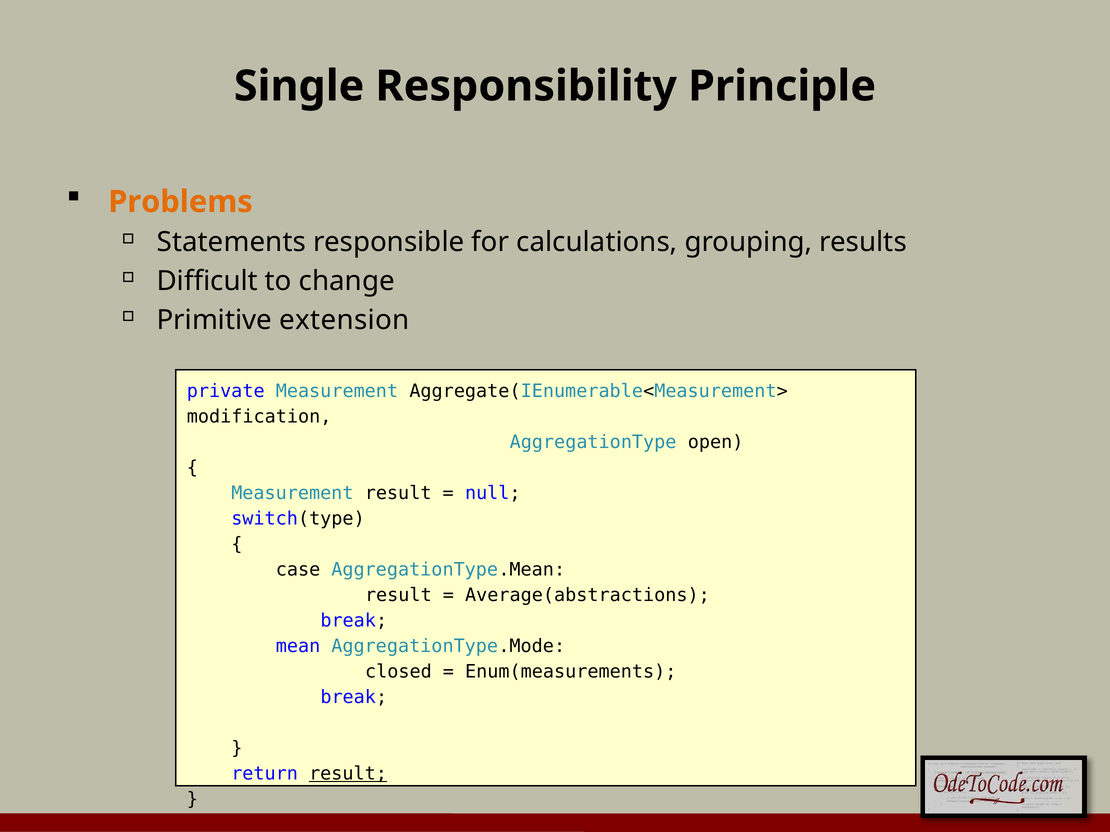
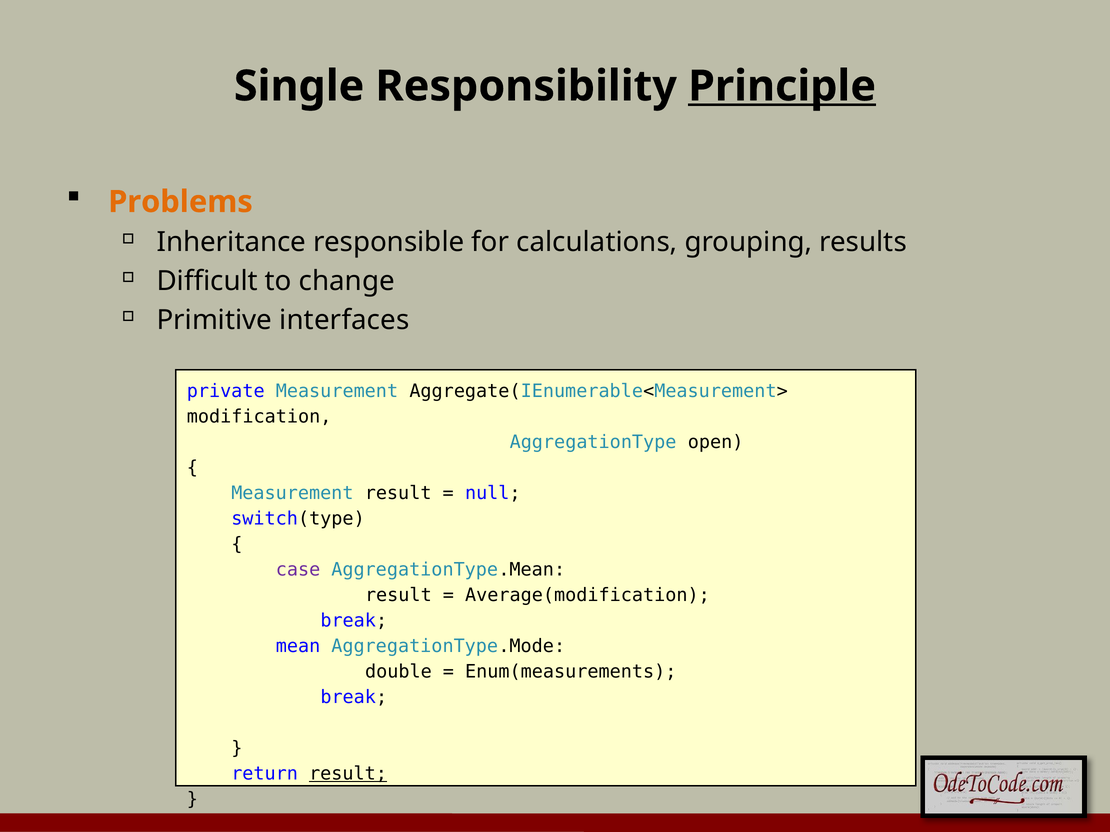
Principle underline: none -> present
Statements: Statements -> Inheritance
extension: extension -> interfaces
case colour: black -> purple
Average(abstractions: Average(abstractions -> Average(modification
closed: closed -> double
